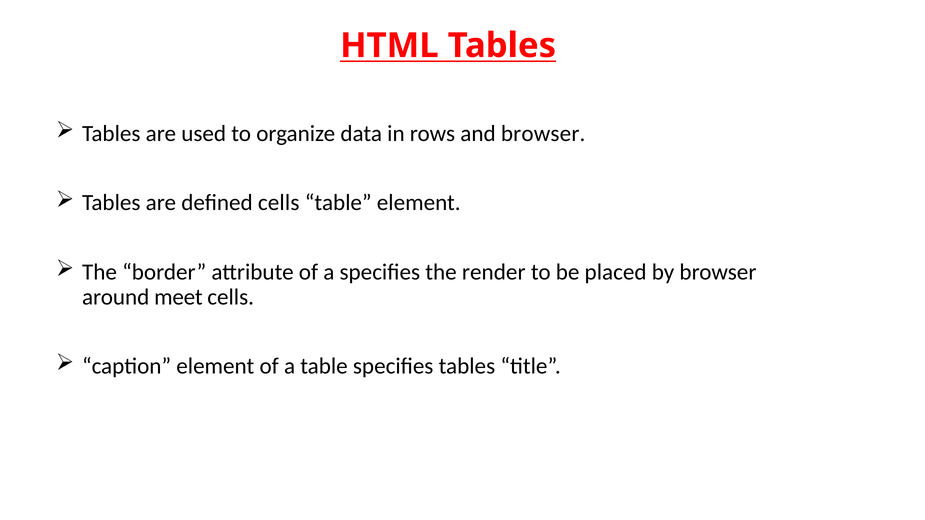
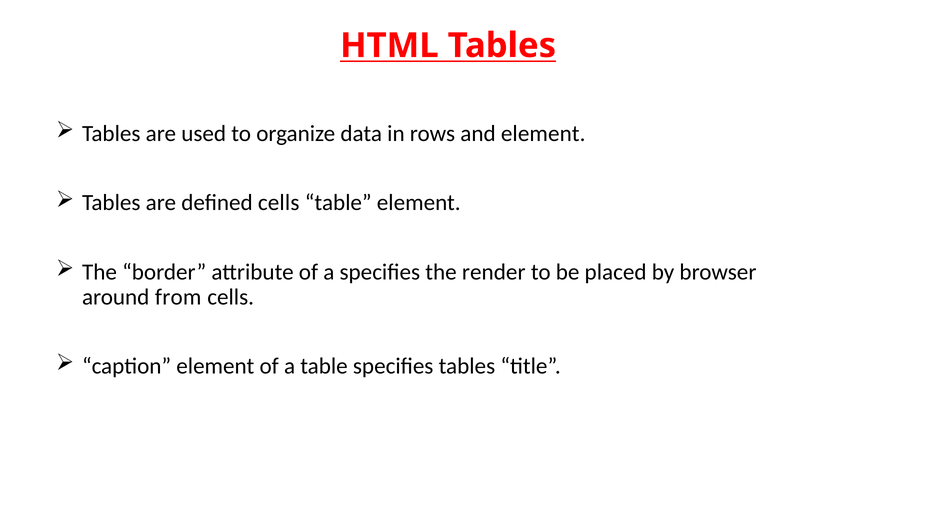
and browser: browser -> element
meet: meet -> from
